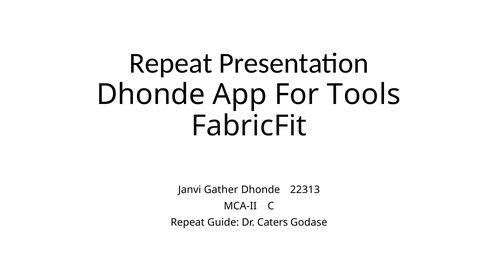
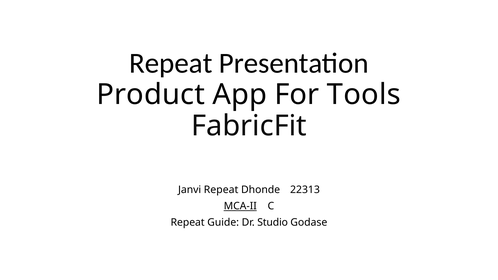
Dhonde at (151, 95): Dhonde -> Product
Janvi Gather: Gather -> Repeat
MCA-II underline: none -> present
Caters: Caters -> Studio
